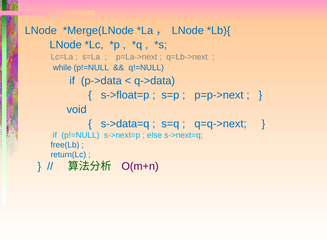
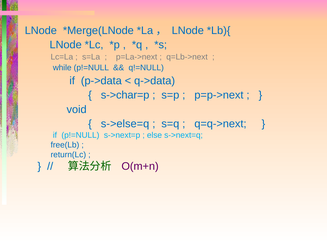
s->float=p: s->float=p -> s->char=p
s->data=q: s->data=q -> s->else=q
